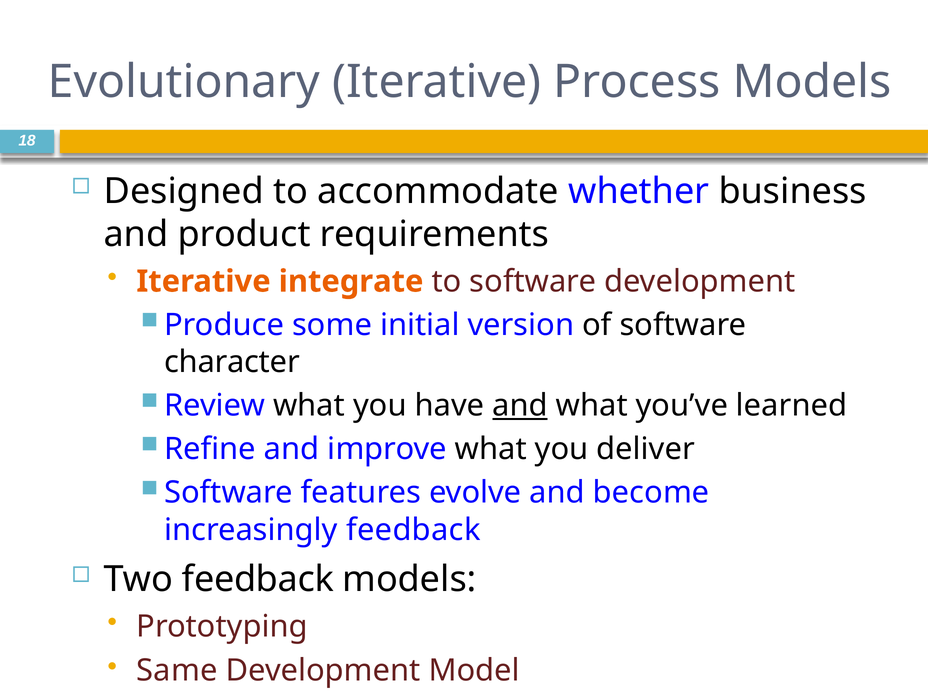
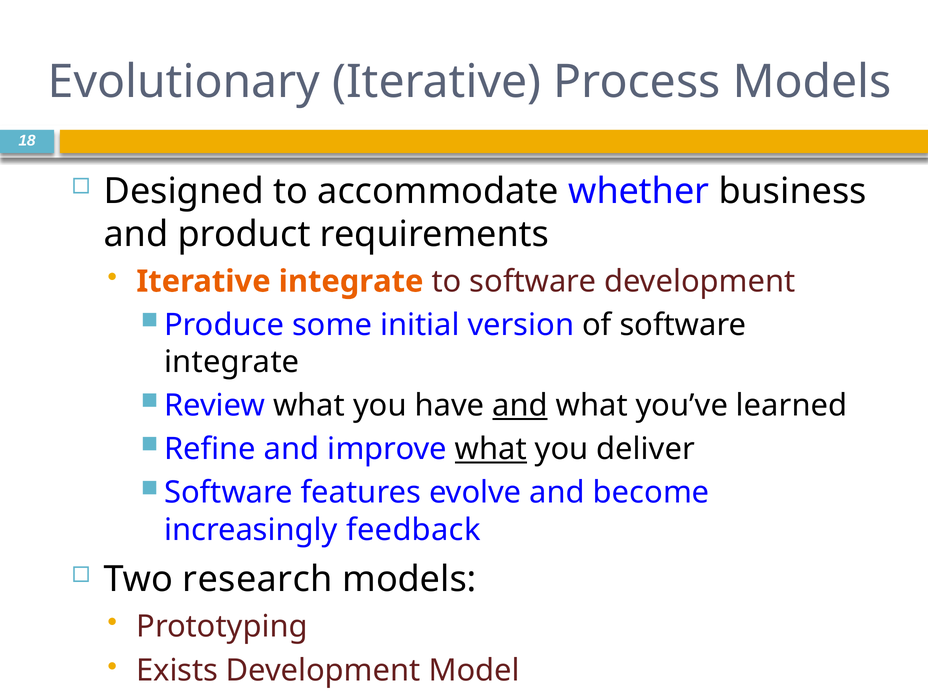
character at (232, 362): character -> integrate
what at (491, 449) underline: none -> present
Two feedback: feedback -> research
Same: Same -> Exists
